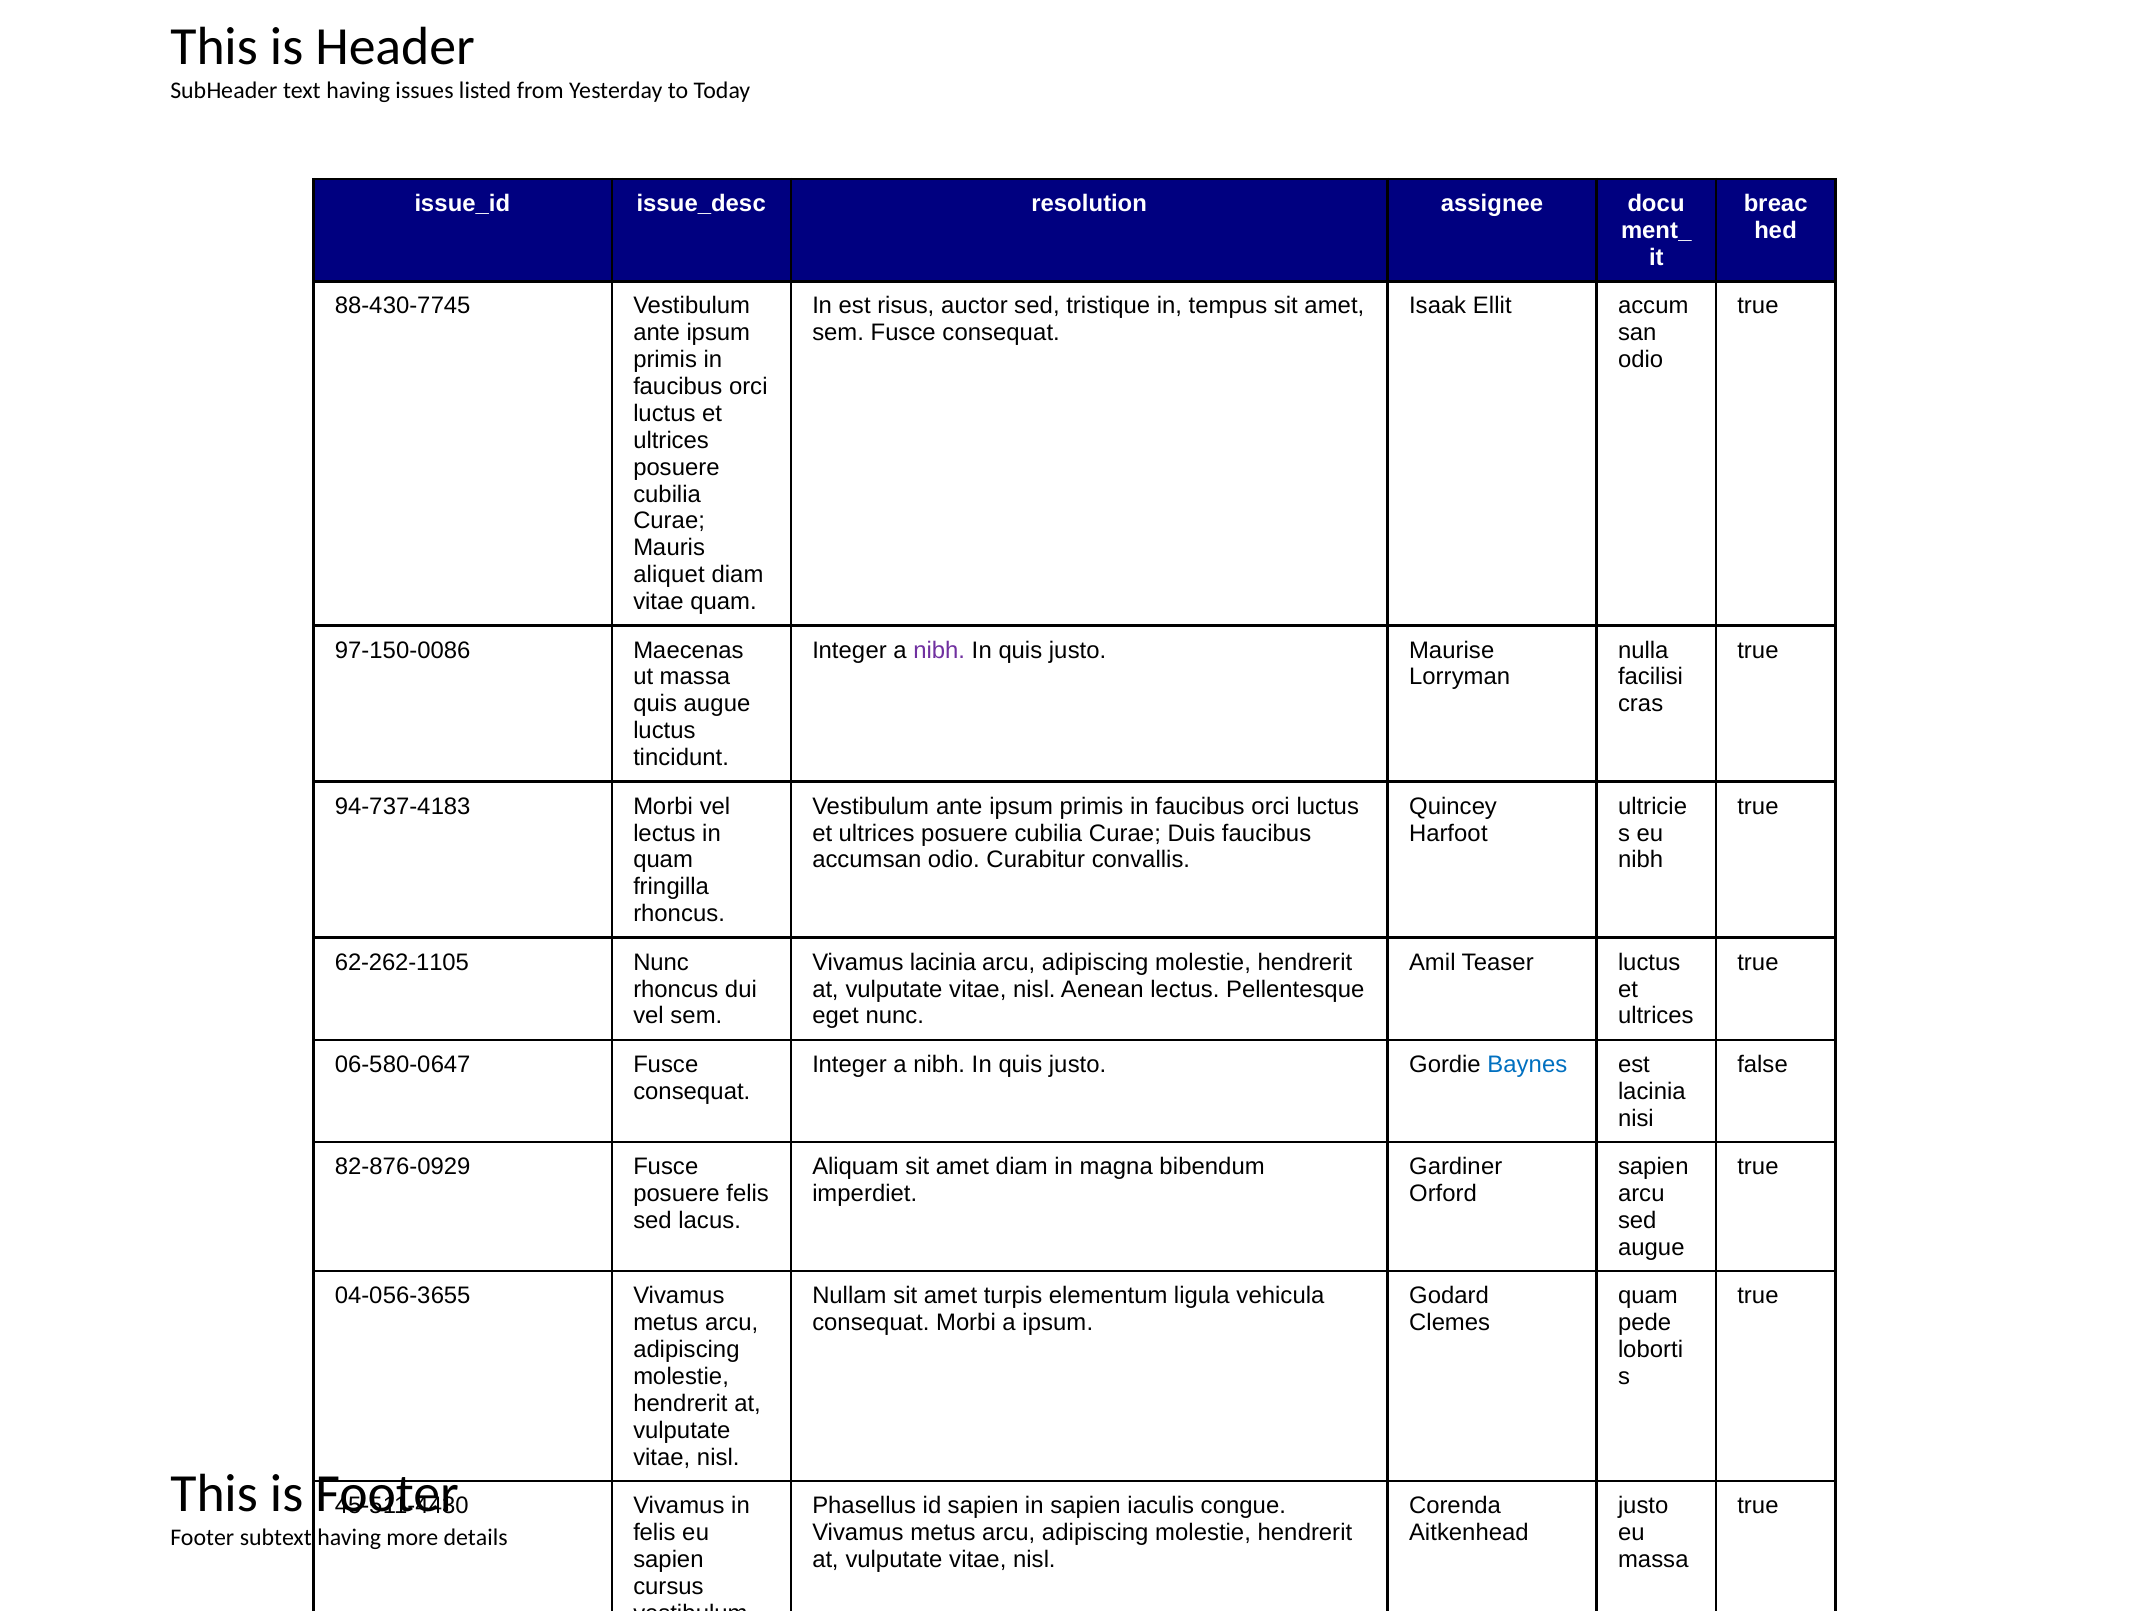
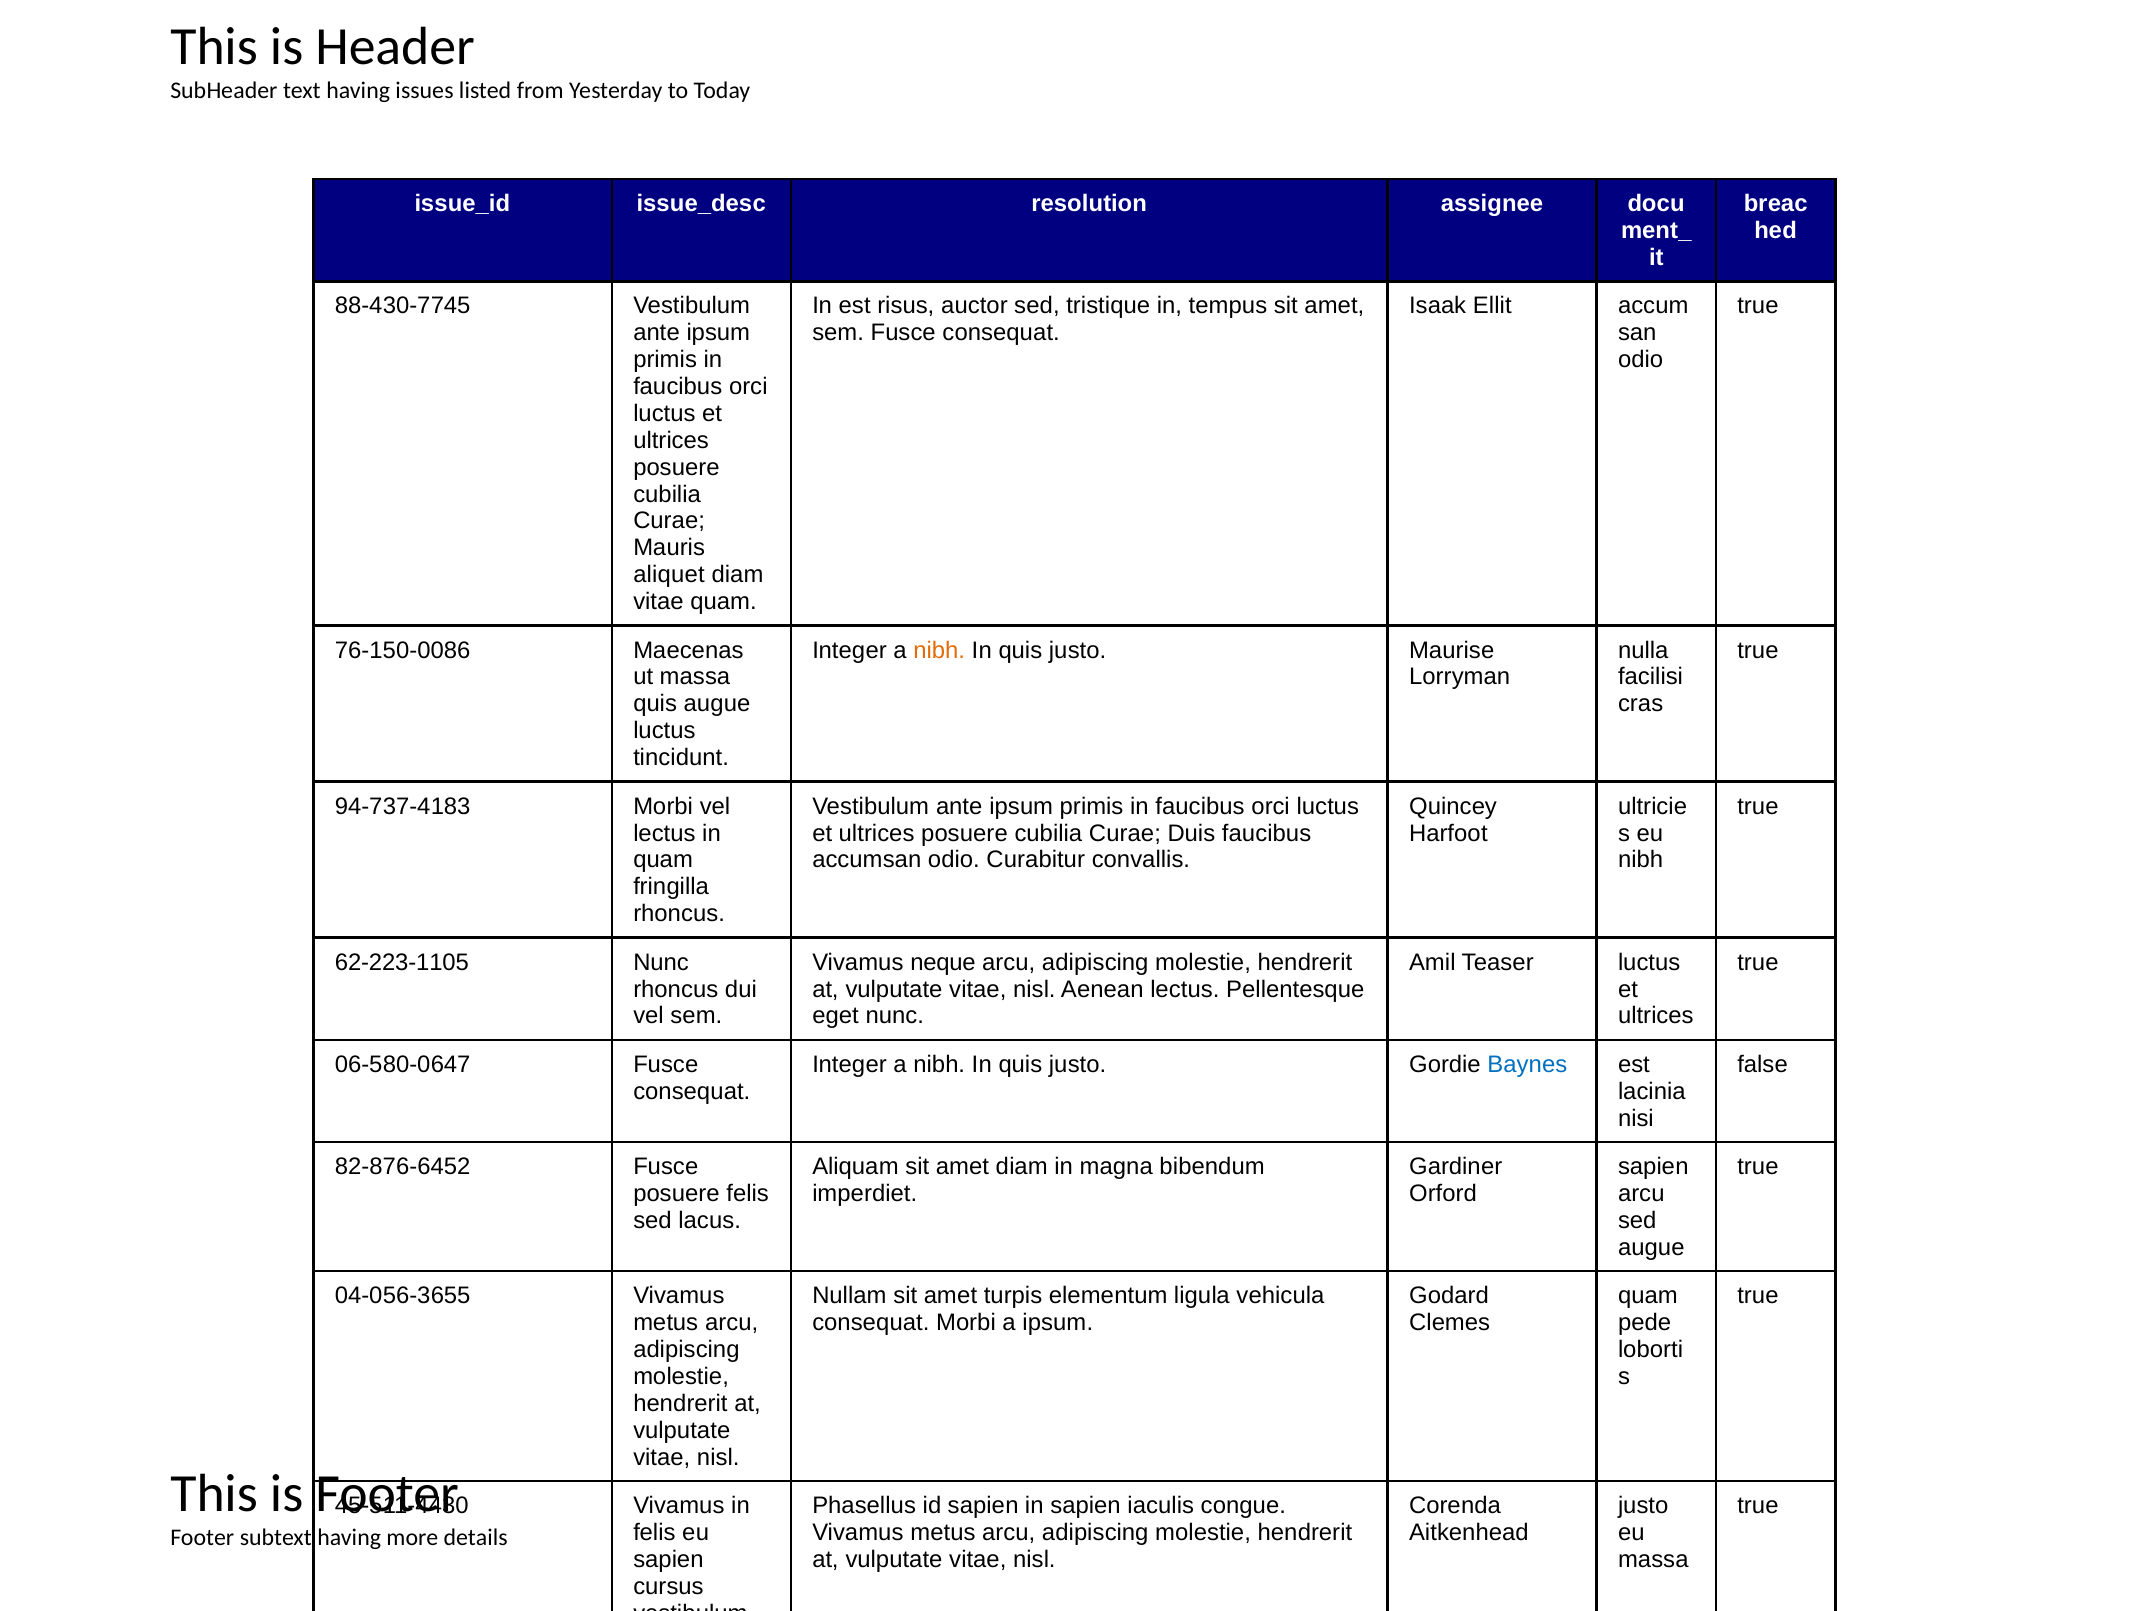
97-150-0086: 97-150-0086 -> 76-150-0086
nibh at (939, 651) colour: purple -> orange
62-262-1105: 62-262-1105 -> 62-223-1105
Vivamus lacinia: lacinia -> neque
82-876-0929: 82-876-0929 -> 82-876-6452
